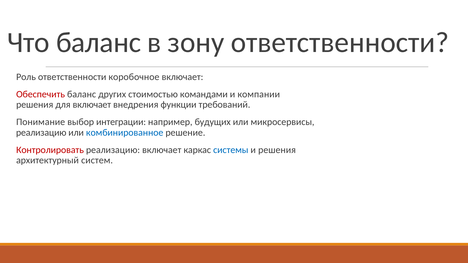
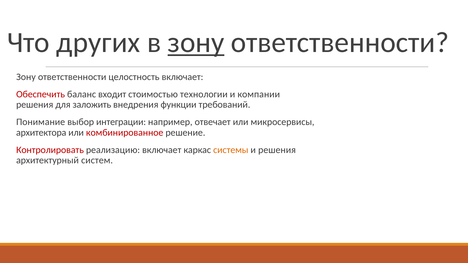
Что баланс: баланс -> других
зону at (196, 43) underline: none -> present
Роль at (26, 77): Роль -> Зону
коробочное: коробочное -> целостность
других: других -> входит
командами: командами -> технологии
для включает: включает -> заложить
будущих: будущих -> отвечает
реализацию at (41, 133): реализацию -> архитектора
комбинированное colour: blue -> red
системы colour: blue -> orange
